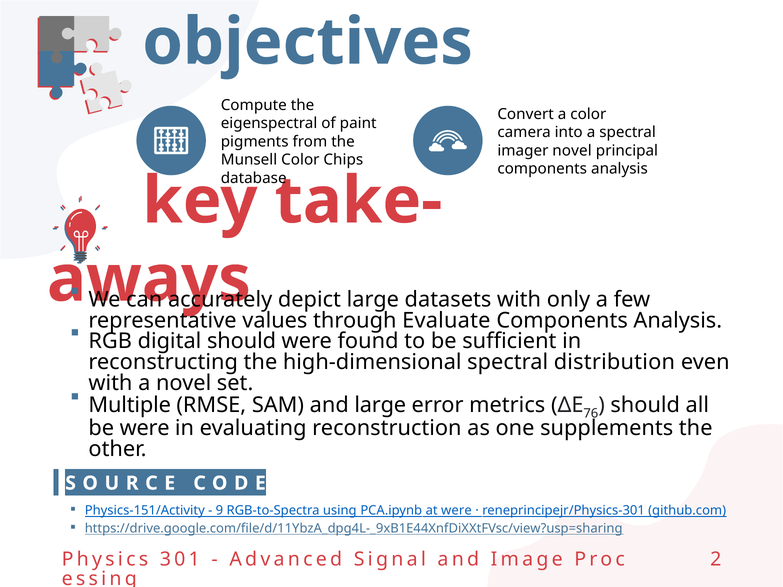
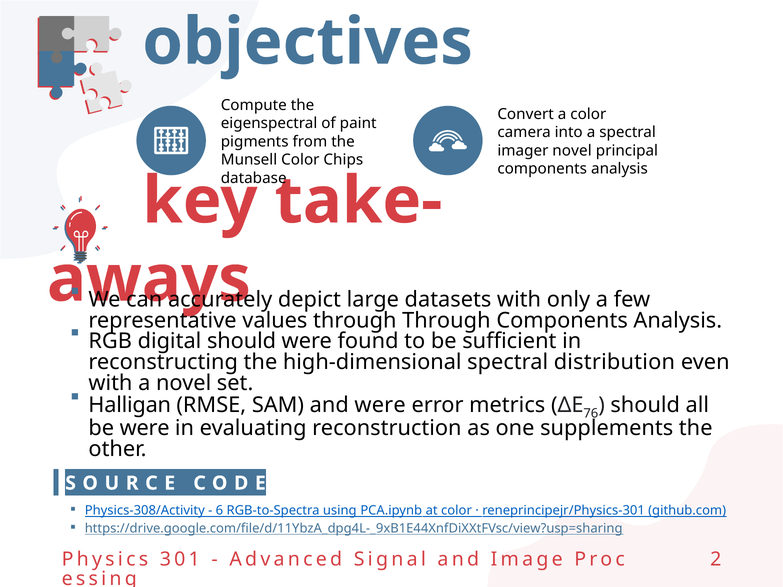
through Evaluate: Evaluate -> Through
Multiple: Multiple -> Halligan
and large: large -> were
Physics-151/Activity: Physics-151/Activity -> Physics-308/Activity
9: 9 -> 6
at were: were -> color
